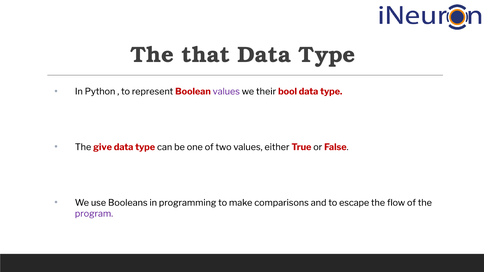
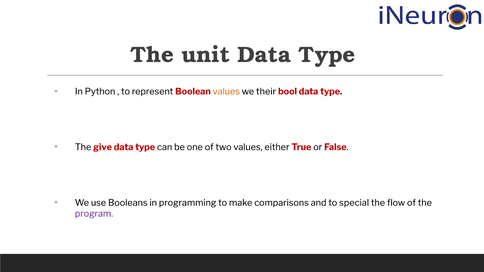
that: that -> unit
values at (226, 92) colour: purple -> orange
escape: escape -> special
